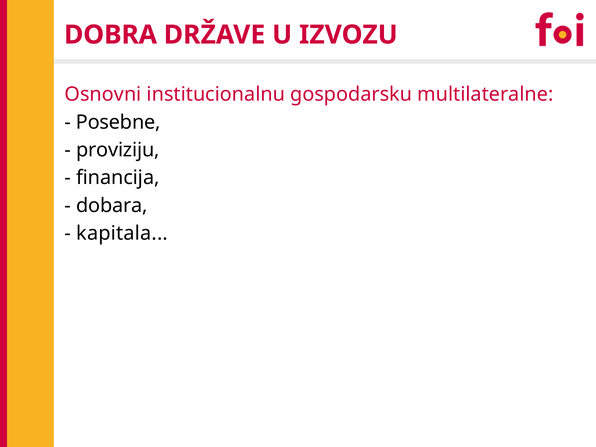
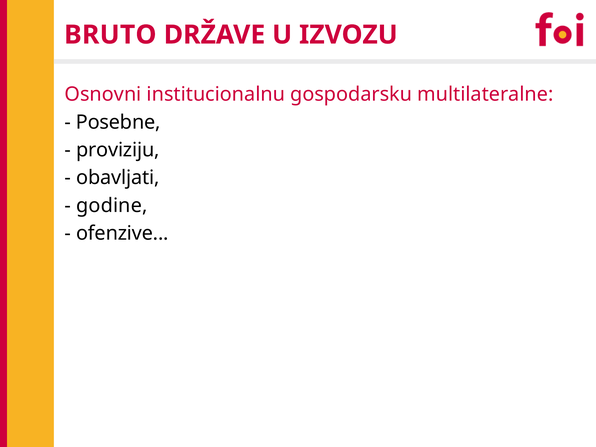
DOBRA: DOBRA -> BRUTO
financija: financija -> obavljati
dobara: dobara -> godine
kapitala: kapitala -> ofenzive
